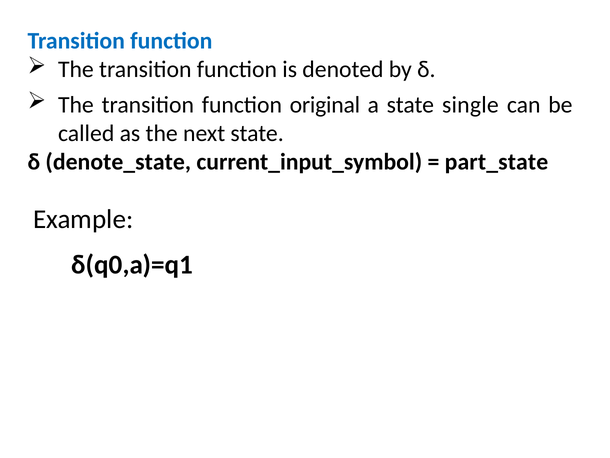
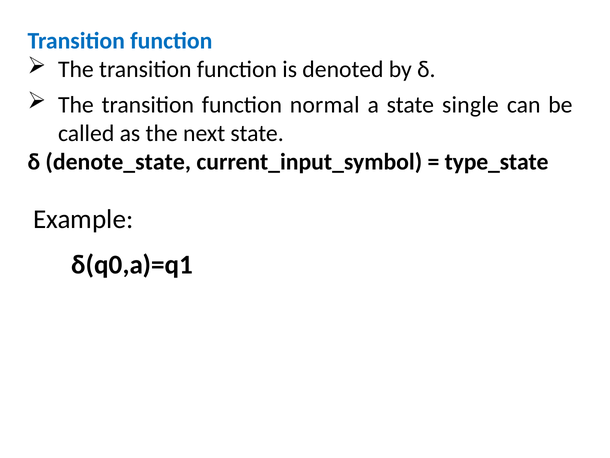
original: original -> normal
part_state: part_state -> type_state
